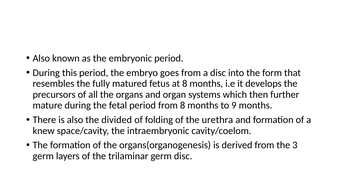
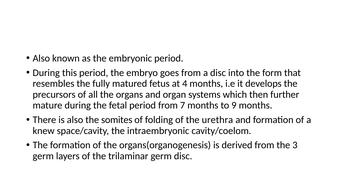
at 8: 8 -> 4
from 8: 8 -> 7
divided: divided -> somites
